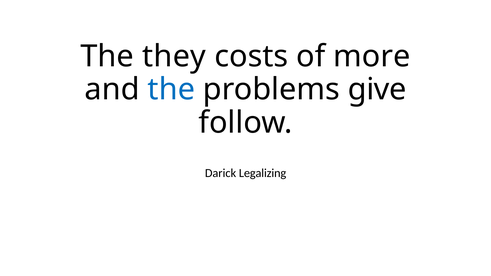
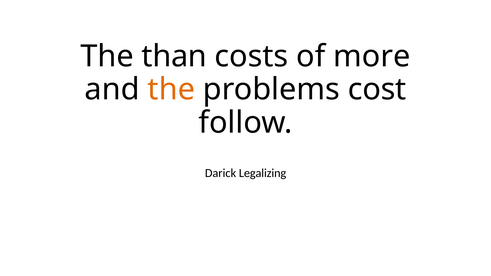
they: they -> than
the at (171, 90) colour: blue -> orange
give: give -> cost
